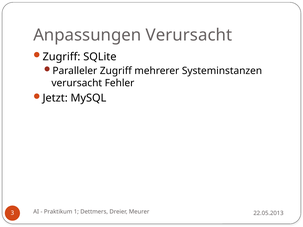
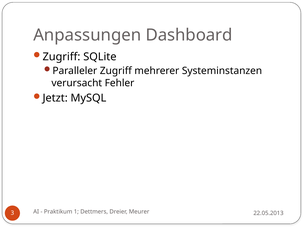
Anpassungen Verursacht: Verursacht -> Dashboard
